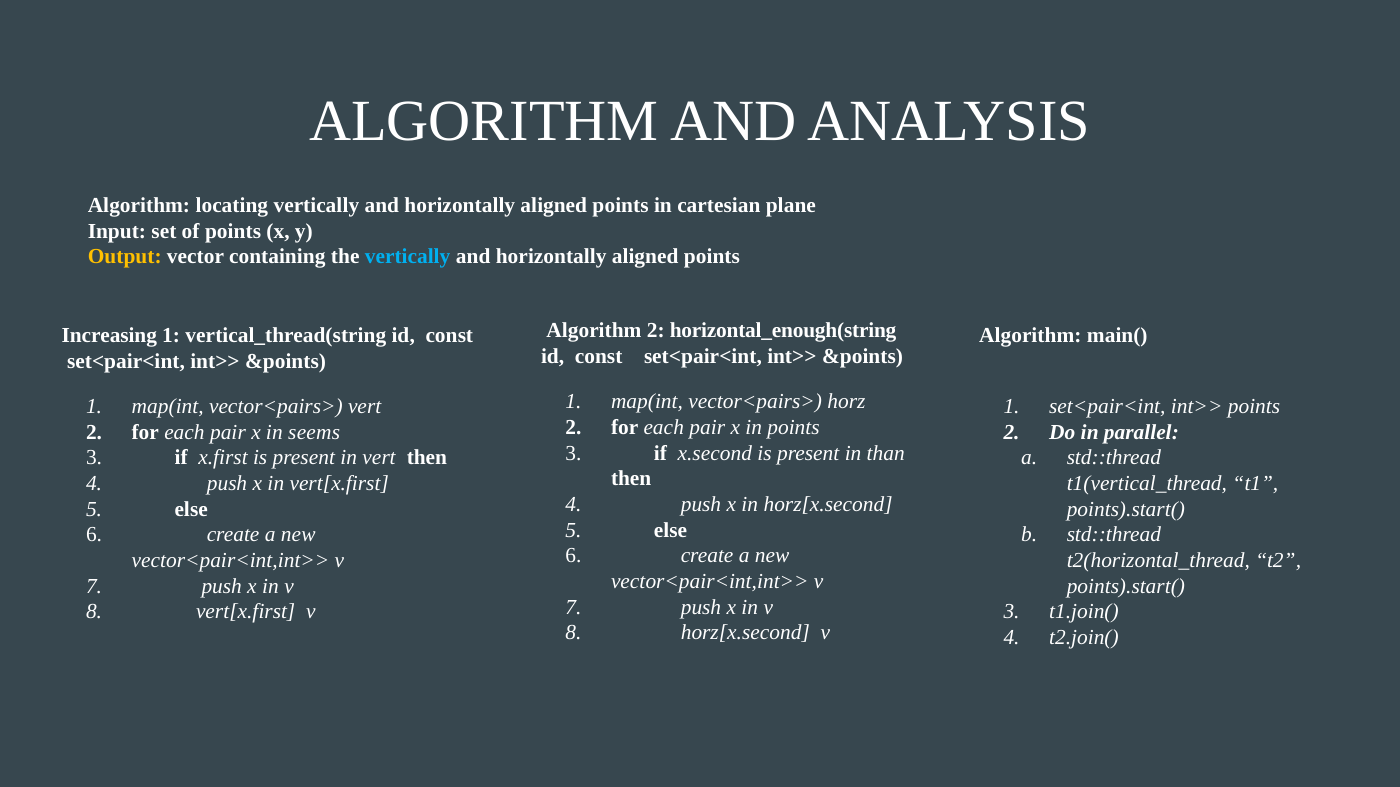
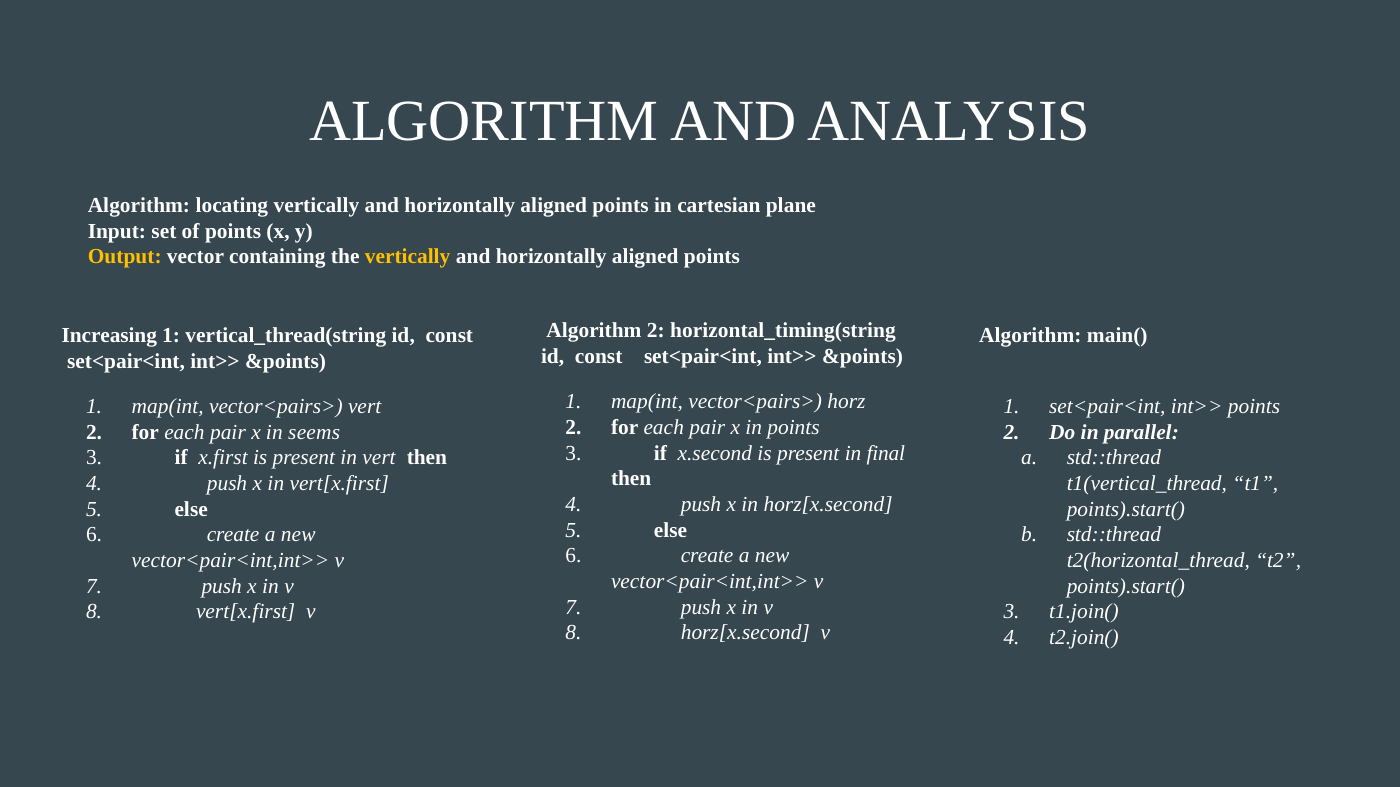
vertically at (408, 257) colour: light blue -> yellow
horizontal_enough(string: horizontal_enough(string -> horizontal_timing(string
than: than -> final
